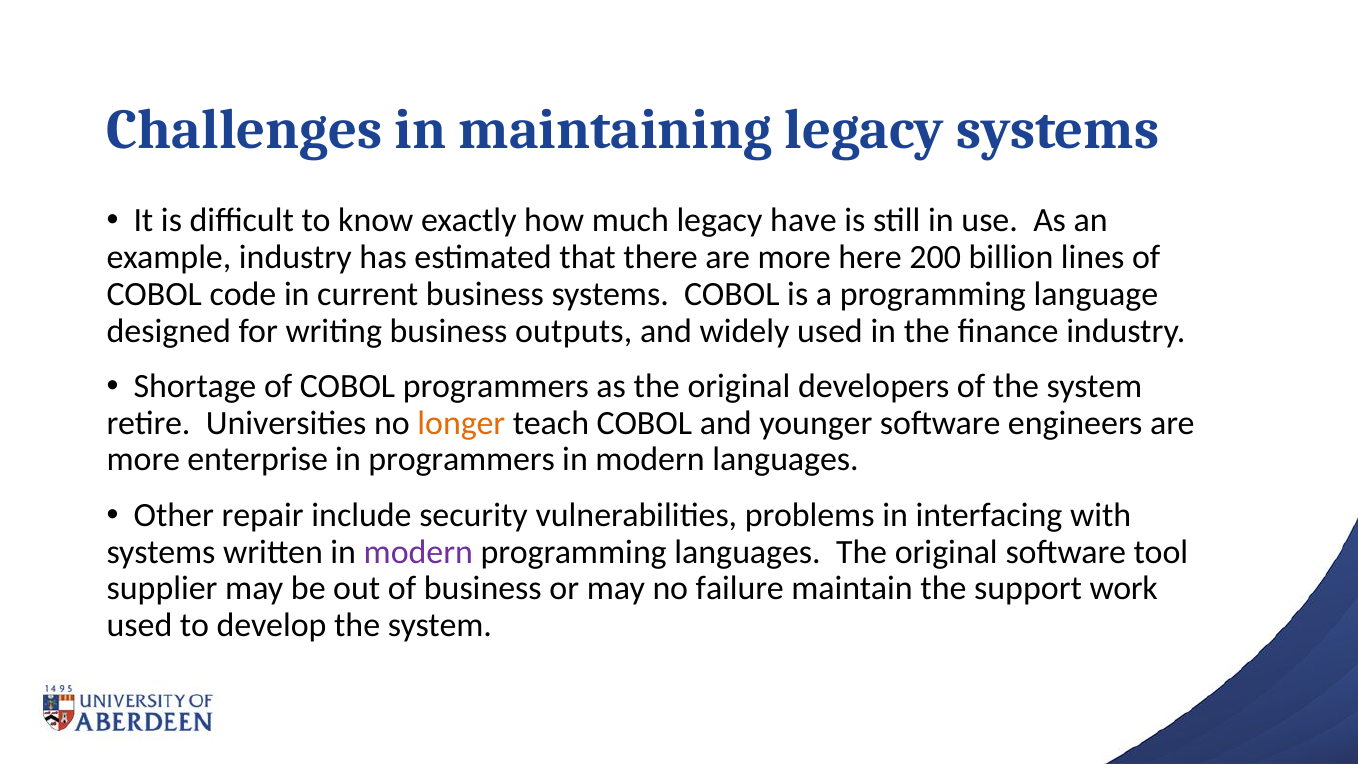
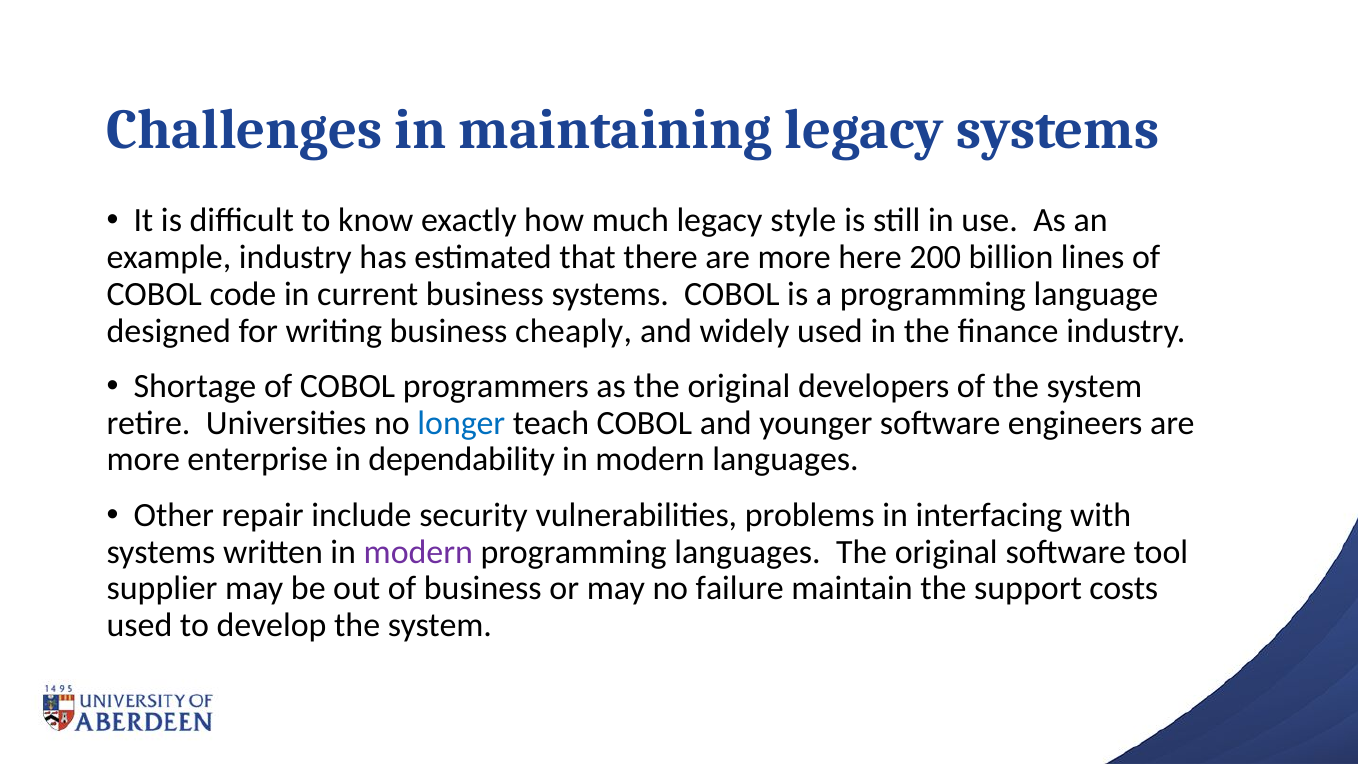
have: have -> style
outputs: outputs -> cheaply
longer colour: orange -> blue
in programmers: programmers -> dependability
work: work -> costs
